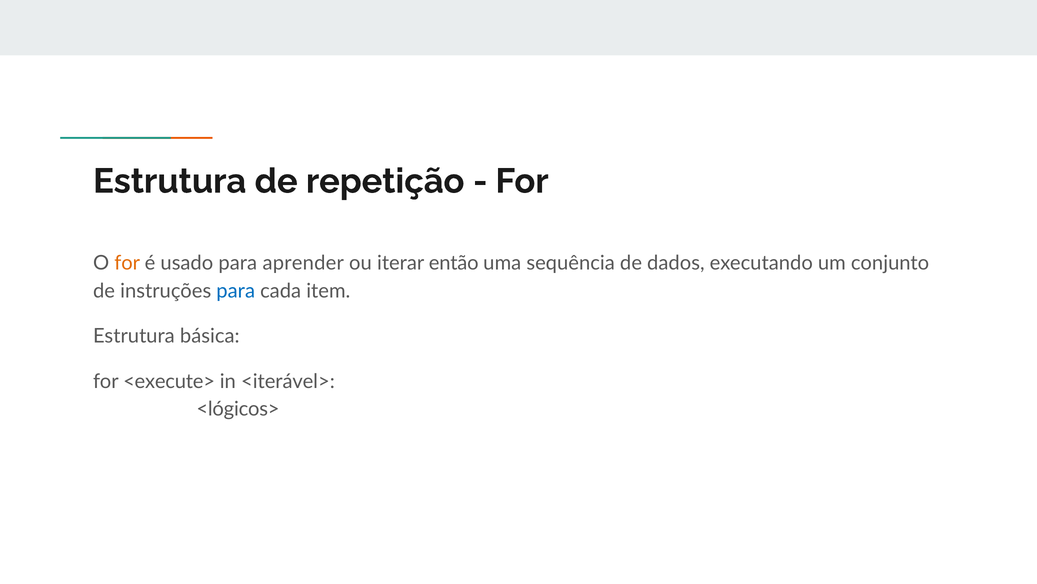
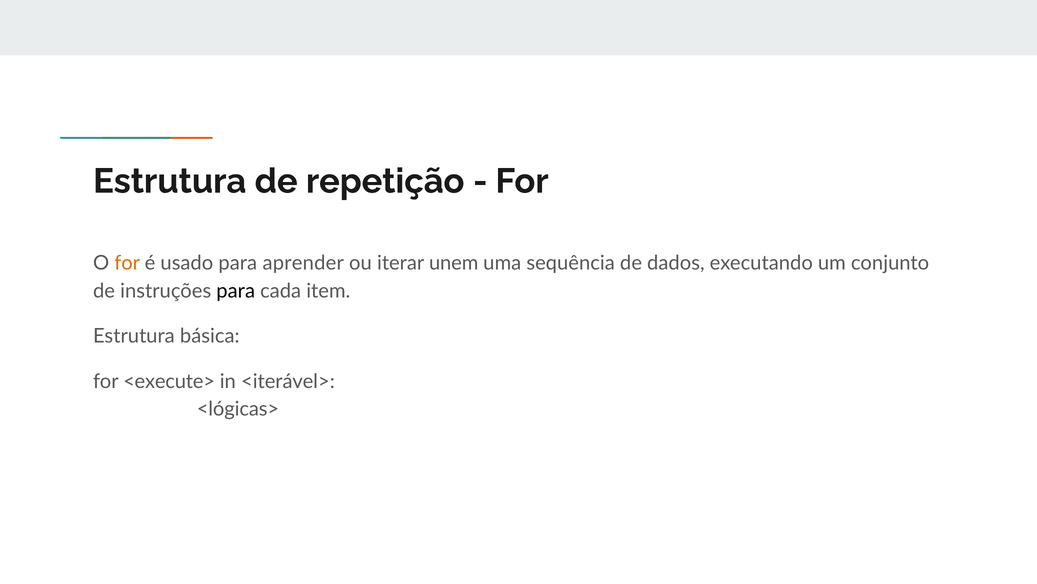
então: então -> unem
para at (236, 291) colour: blue -> black
<lógicos>: <lógicos> -> <lógicas>
